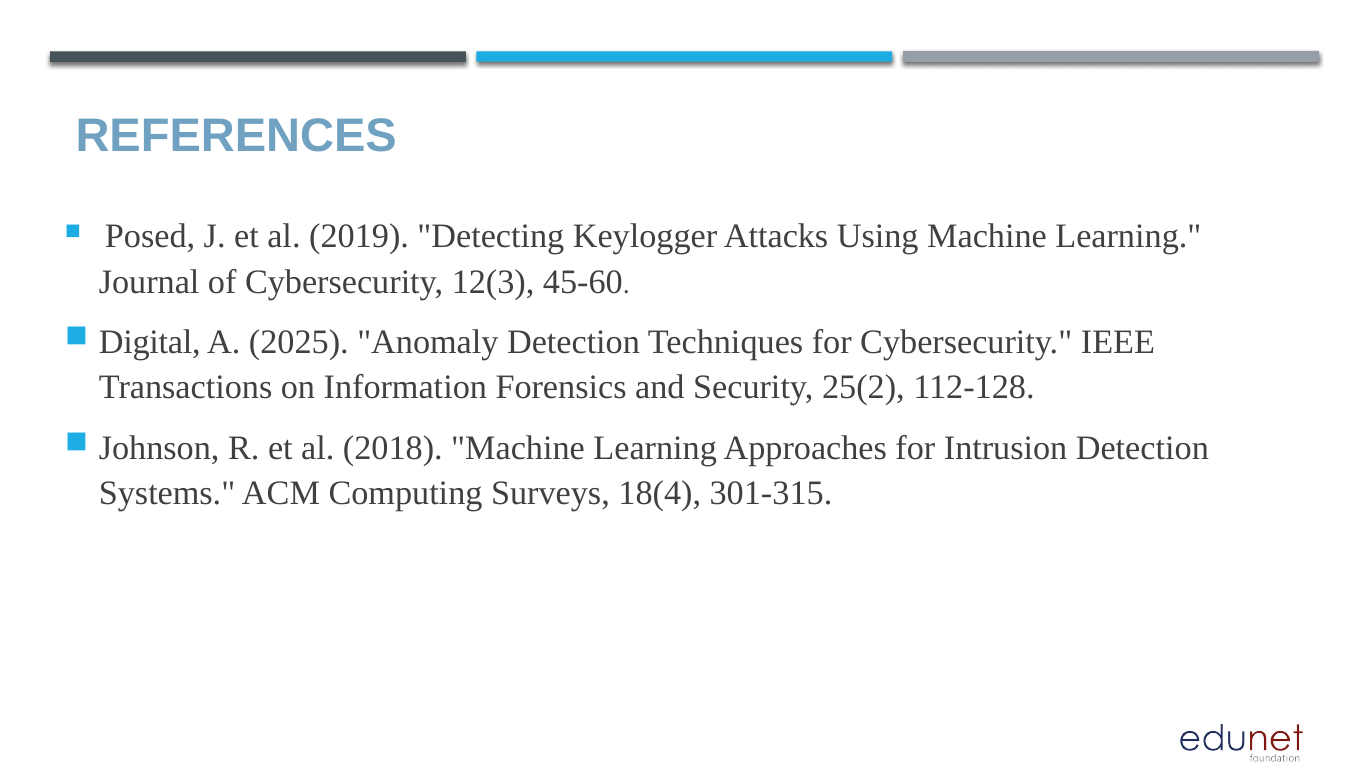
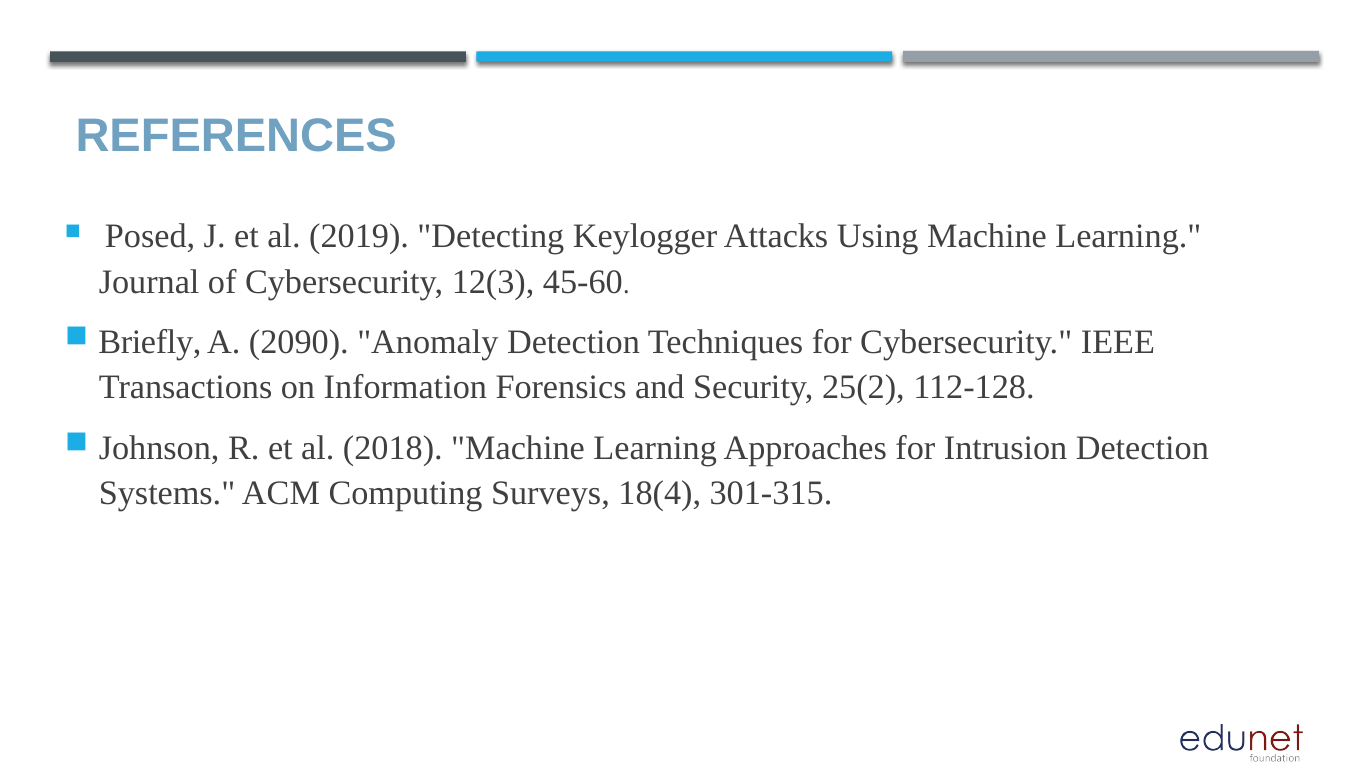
Digital: Digital -> Briefly
2025: 2025 -> 2090
